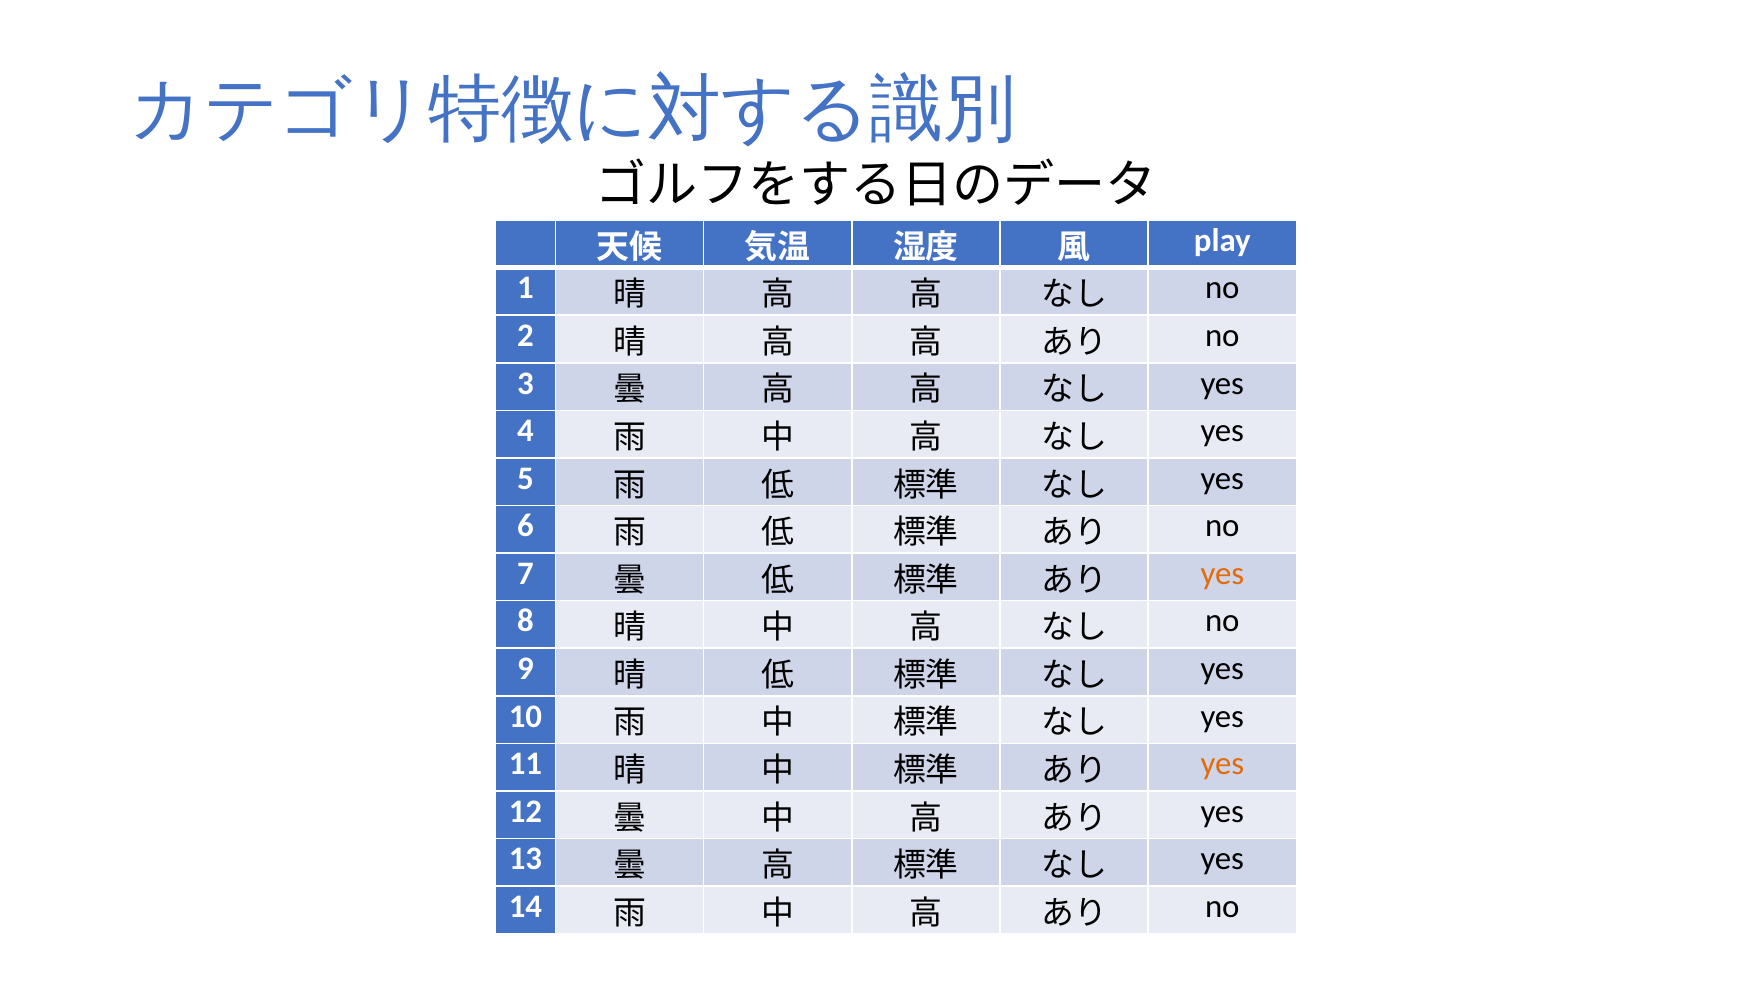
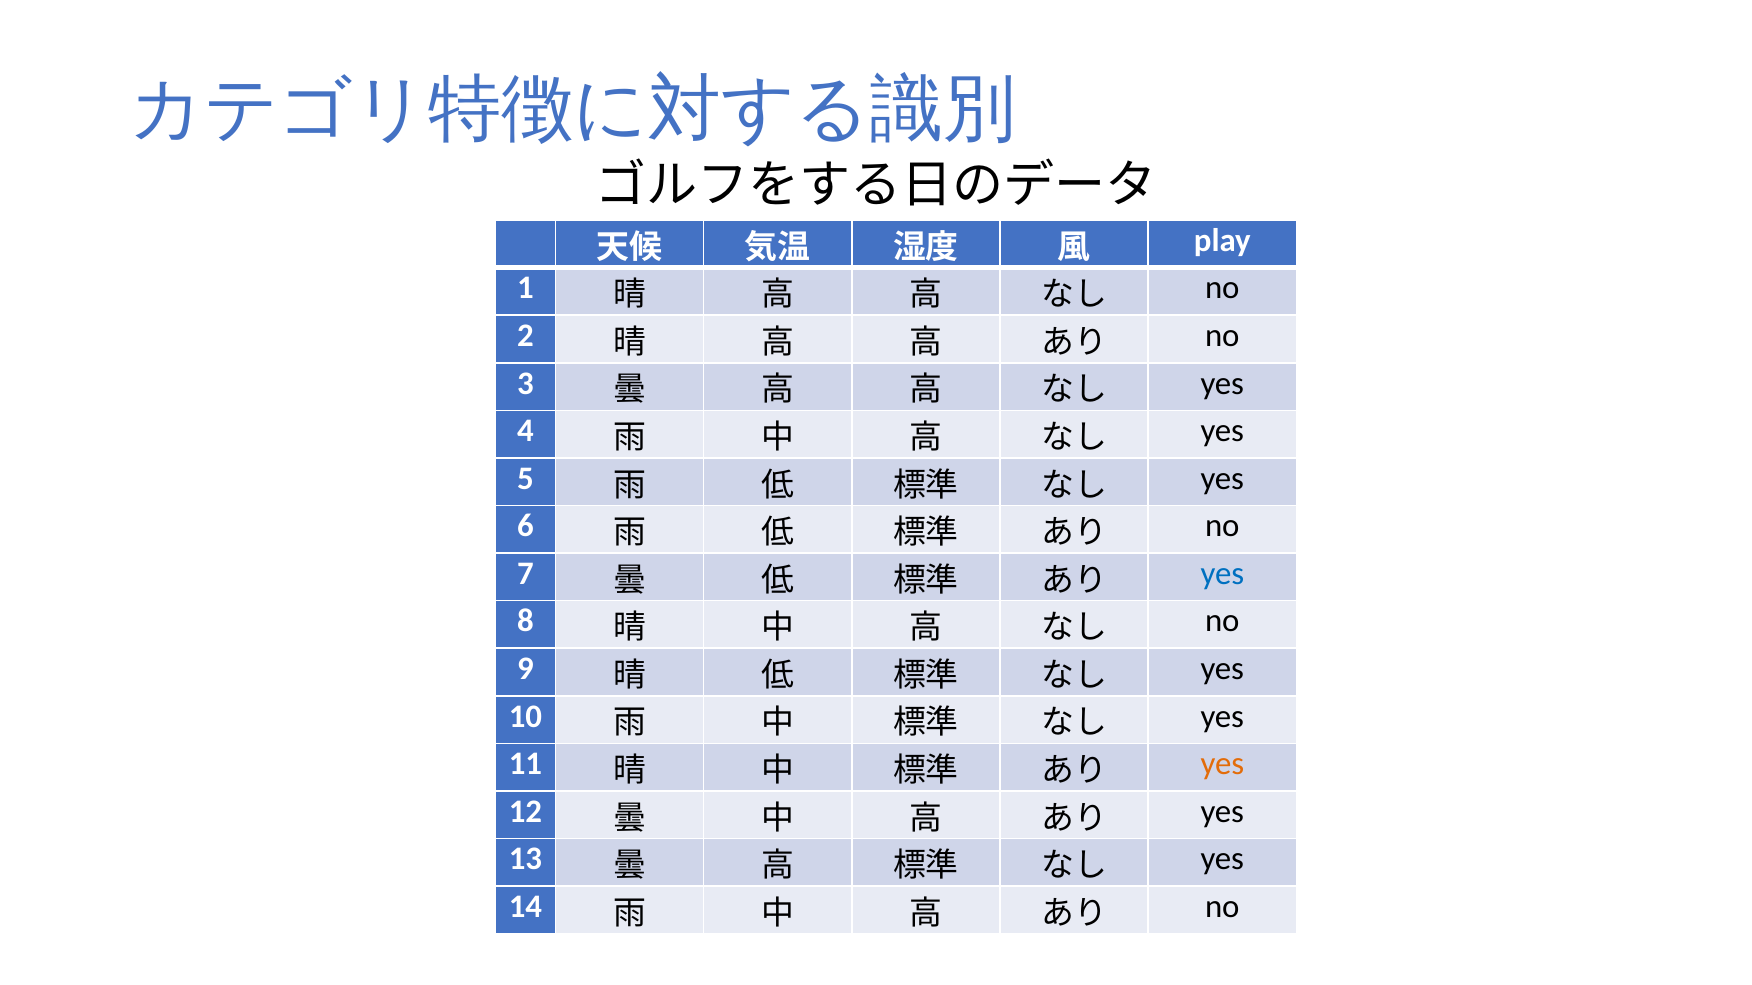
yes at (1222, 574) colour: orange -> blue
